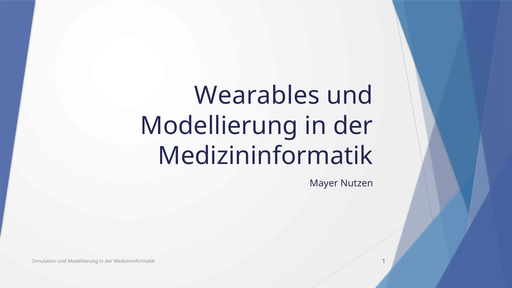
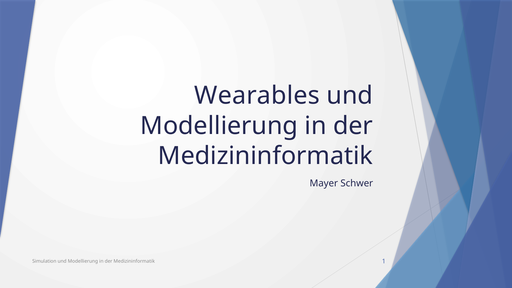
Nutzen: Nutzen -> Schwer
